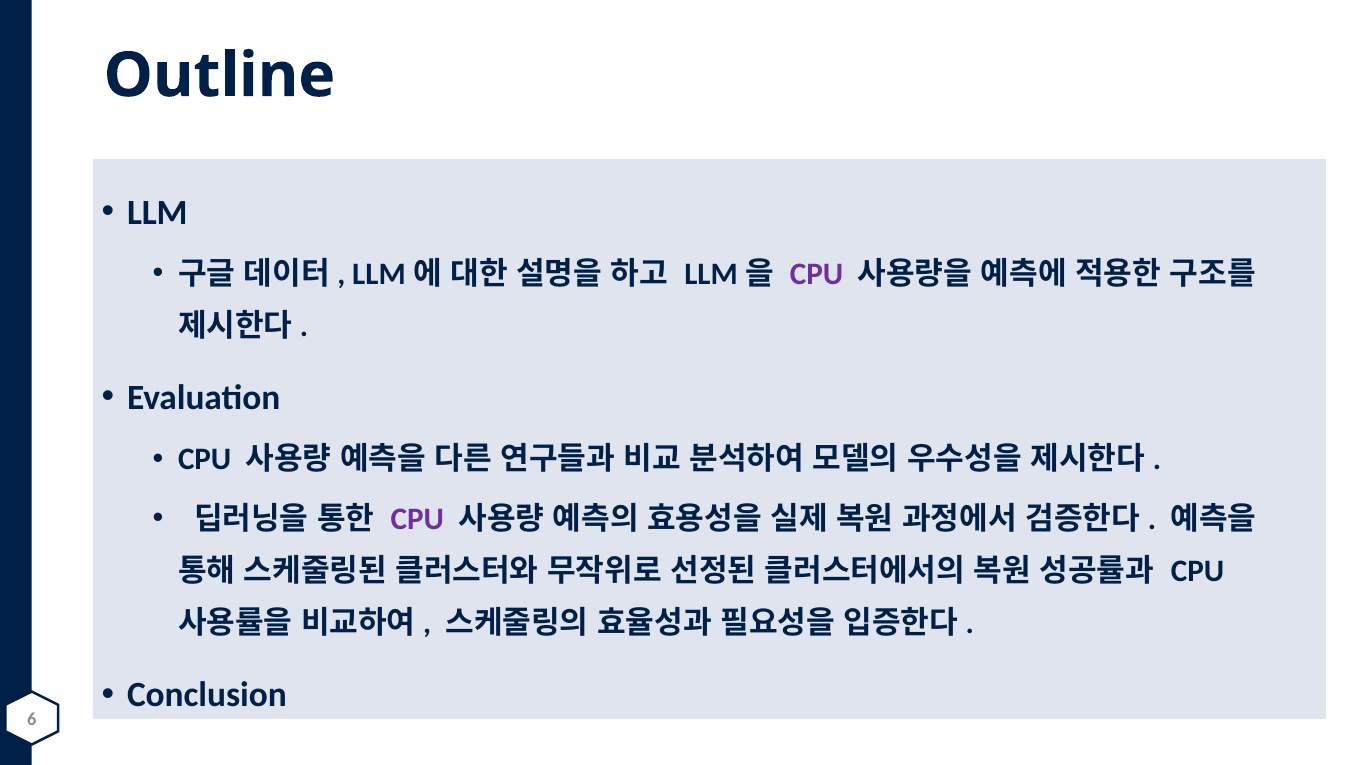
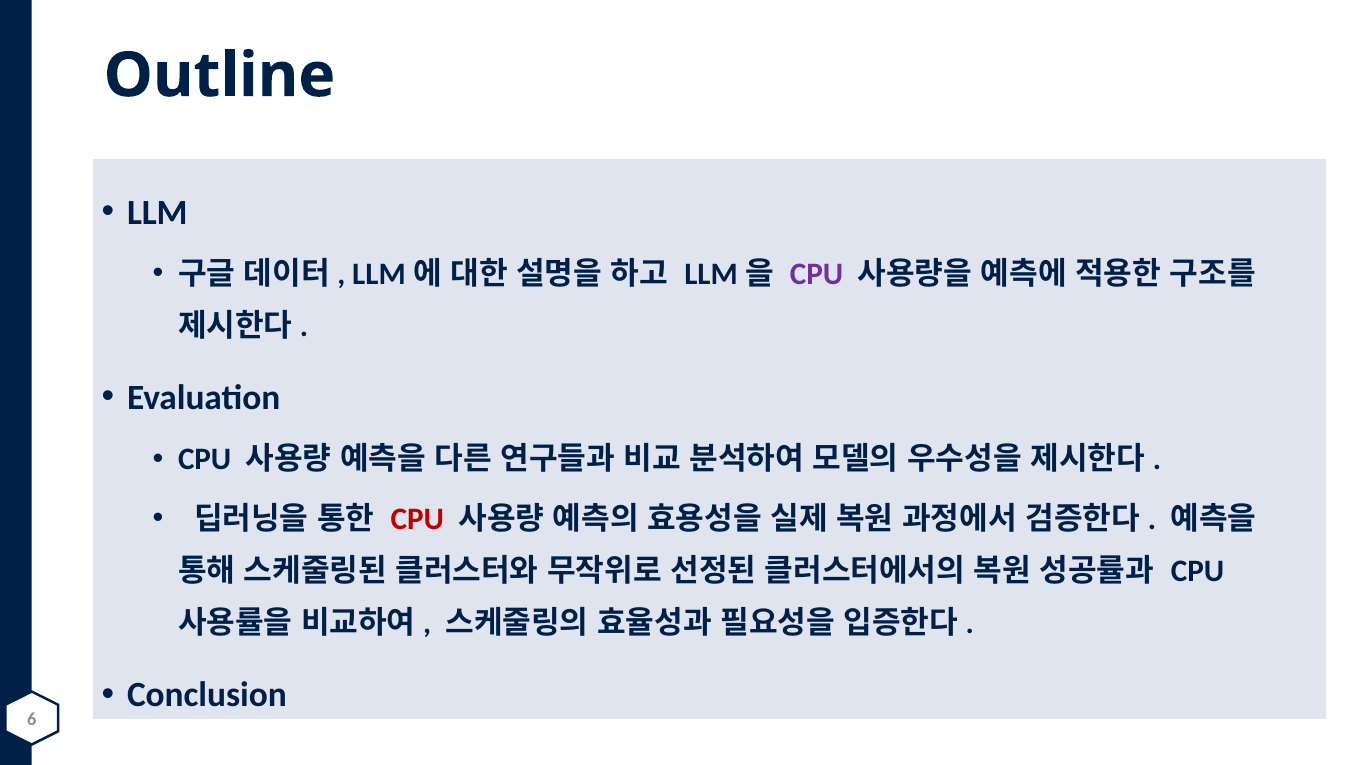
CPU at (417, 519) colour: purple -> red
